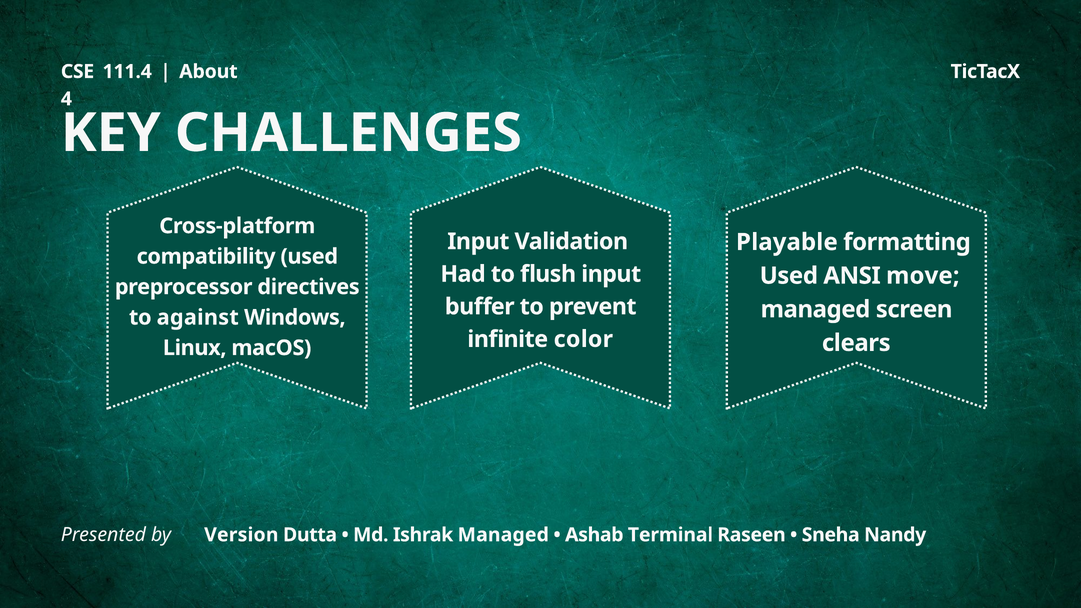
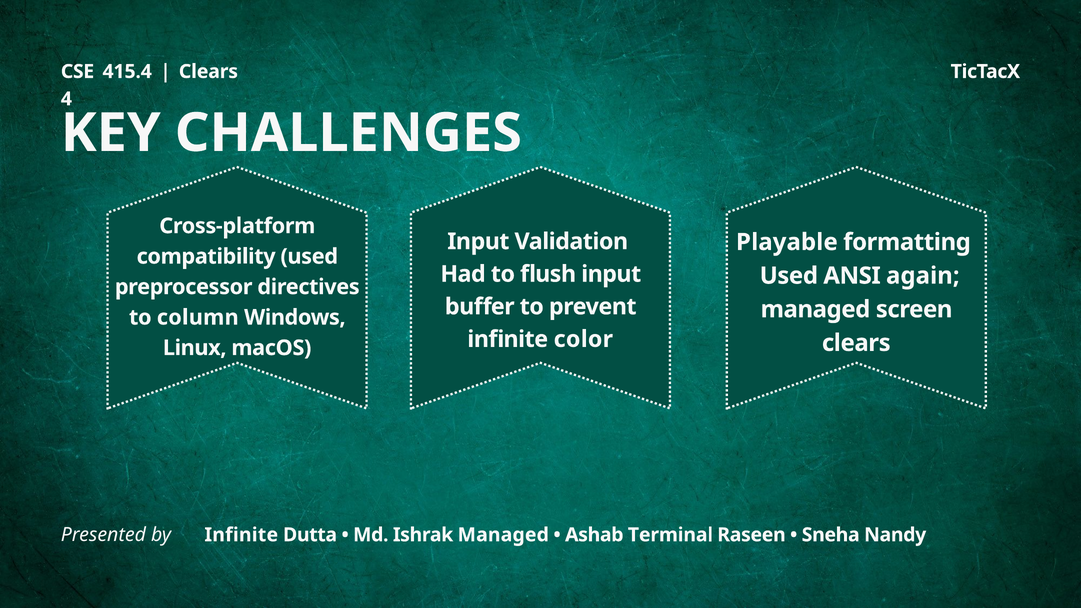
111.4: 111.4 -> 415.4
About at (208, 72): About -> Clears
move: move -> again
against: against -> column
Version at (241, 535): Version -> Infinite
